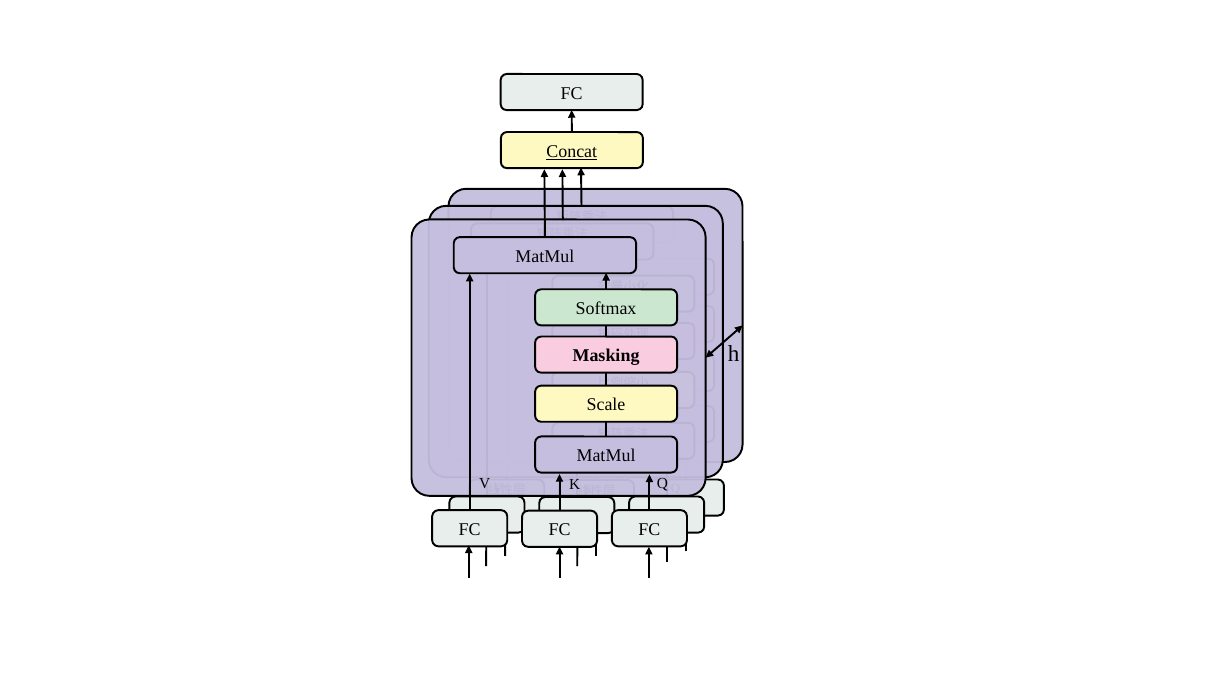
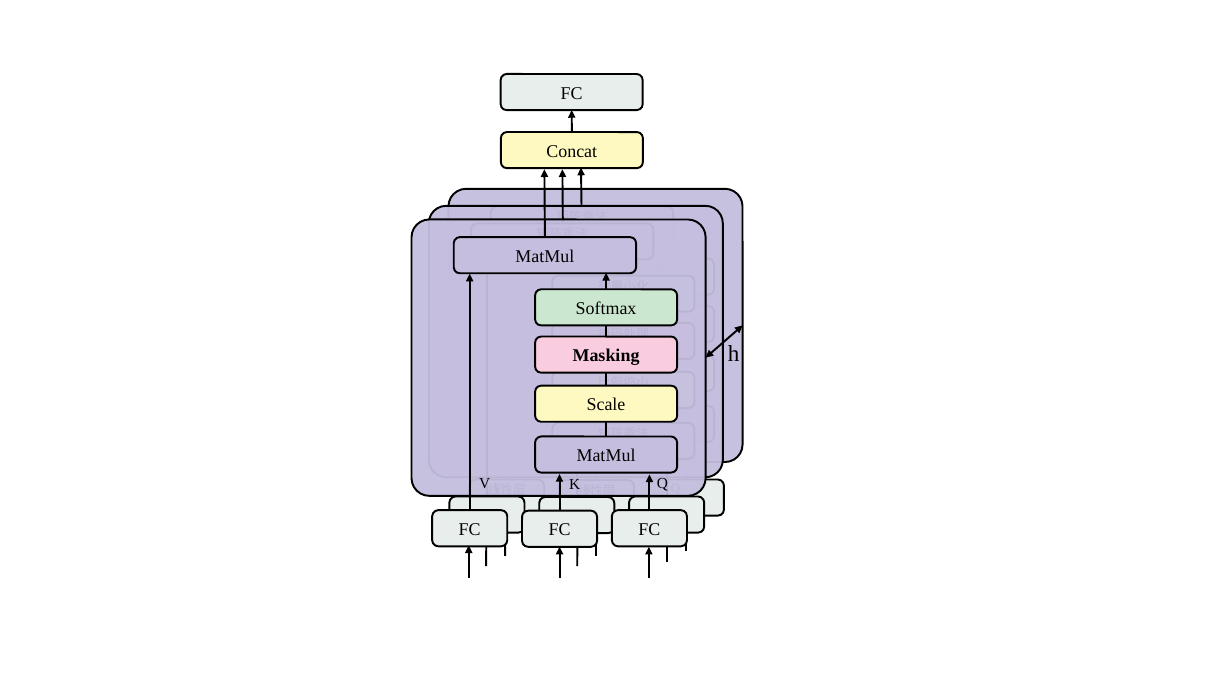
Concat underline: present -> none
